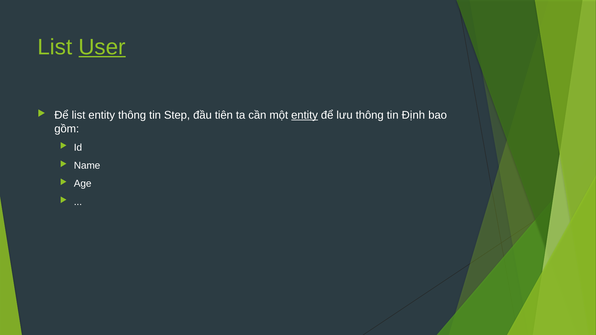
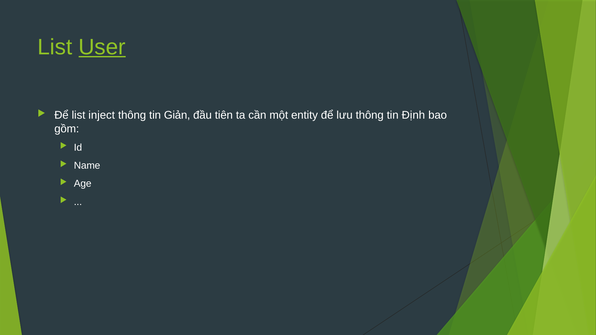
list entity: entity -> inject
Step: Step -> Giản
entity at (305, 115) underline: present -> none
